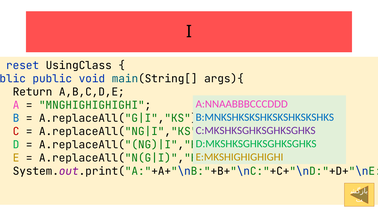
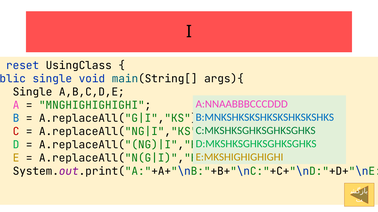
public at (52, 79): public -> single
Return at (33, 92): Return -> Single
C:MKSHKSGHKSGHKSGHKS colour: purple -> green
